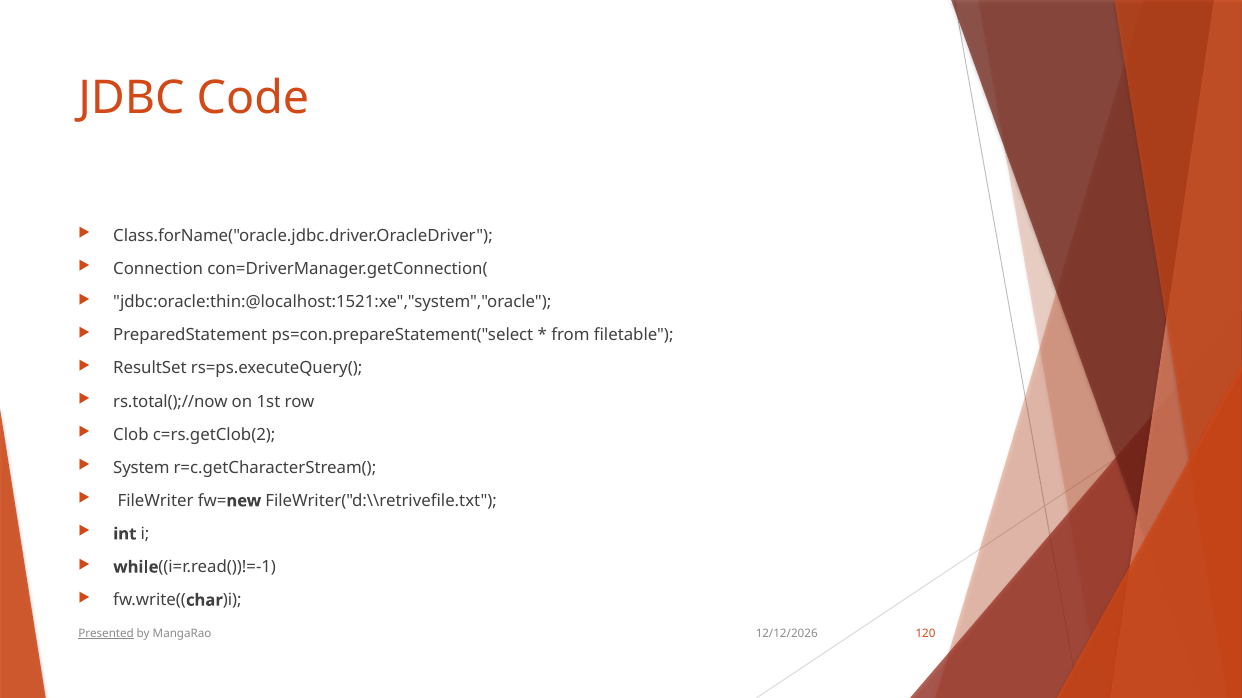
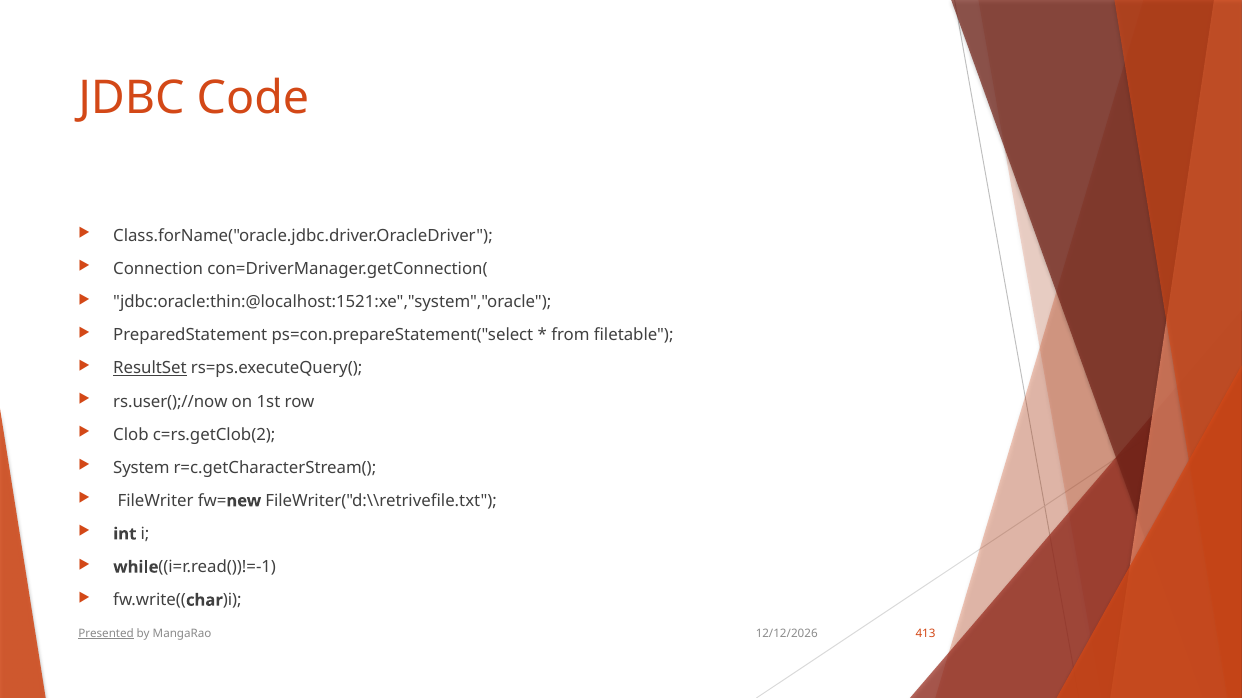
ResultSet underline: none -> present
rs.total();//now: rs.total();//now -> rs.user();//now
120: 120 -> 413
